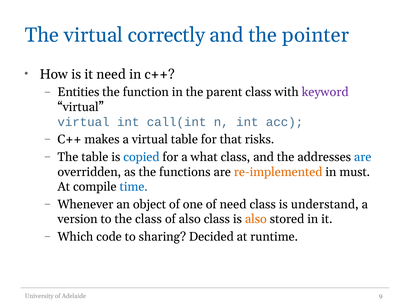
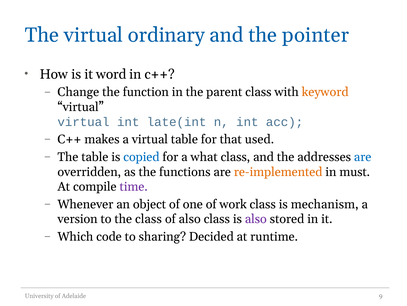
correctly: correctly -> ordinary
it need: need -> word
Entities: Entities -> Change
keyword colour: purple -> orange
call(int: call(int -> late(int
risks: risks -> used
time colour: blue -> purple
of need: need -> work
understand: understand -> mechanism
also at (256, 219) colour: orange -> purple
